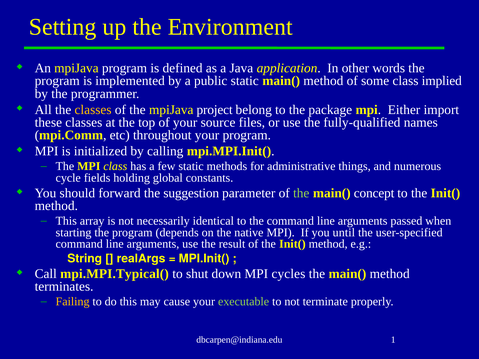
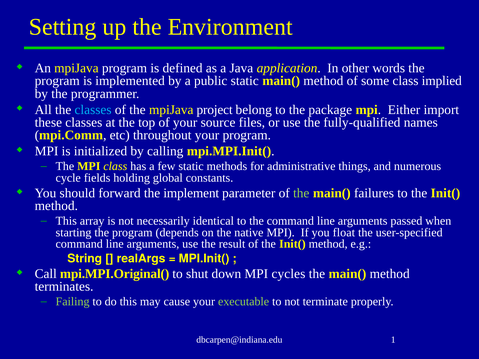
classes at (93, 110) colour: yellow -> light blue
suggestion: suggestion -> implement
concept: concept -> failures
until: until -> float
mpi.MPI.Typical(: mpi.MPI.Typical( -> mpi.MPI.Original(
Failing colour: yellow -> light green
